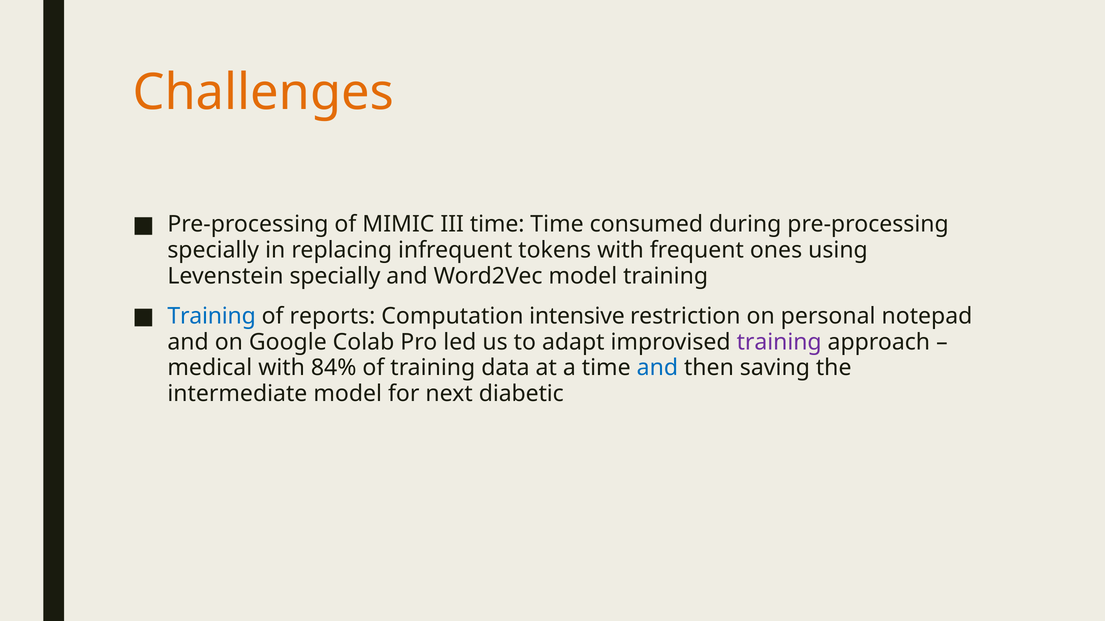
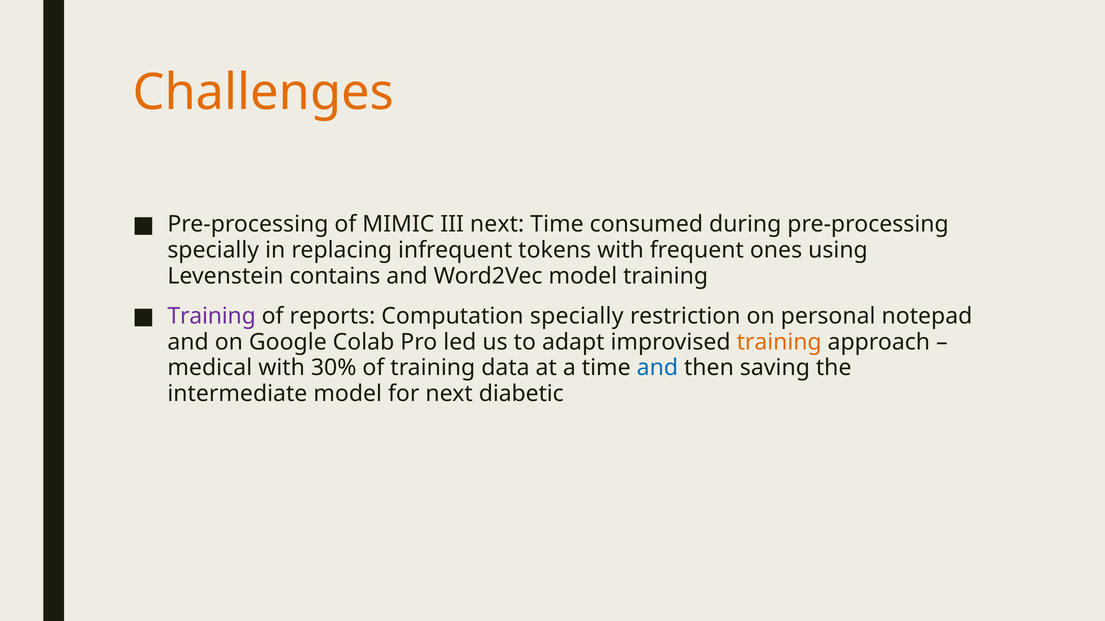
III time: time -> next
Levenstein specially: specially -> contains
Training at (212, 316) colour: blue -> purple
Computation intensive: intensive -> specially
training at (779, 342) colour: purple -> orange
84%: 84% -> 30%
